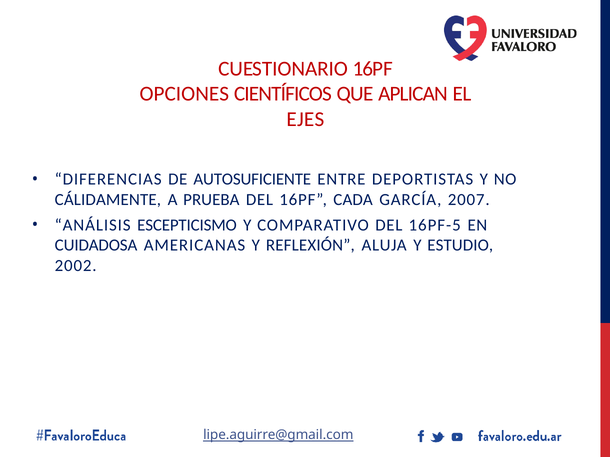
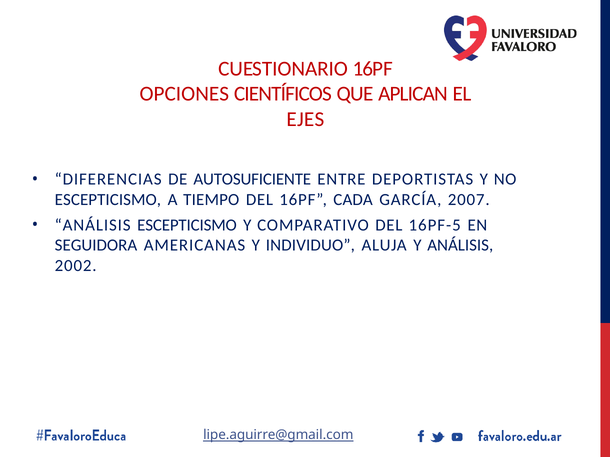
CÁLIDAMENTE at (108, 200): CÁLIDAMENTE -> ESCEPTICISMO
PRUEBA: PRUEBA -> TIEMPO
CUIDADOSA: CUIDADOSA -> SEGUIDORA
REFLEXIÓN: REFLEXIÓN -> INDIVIDUO
Y ESTUDIO: ESTUDIO -> ANÁLISIS
